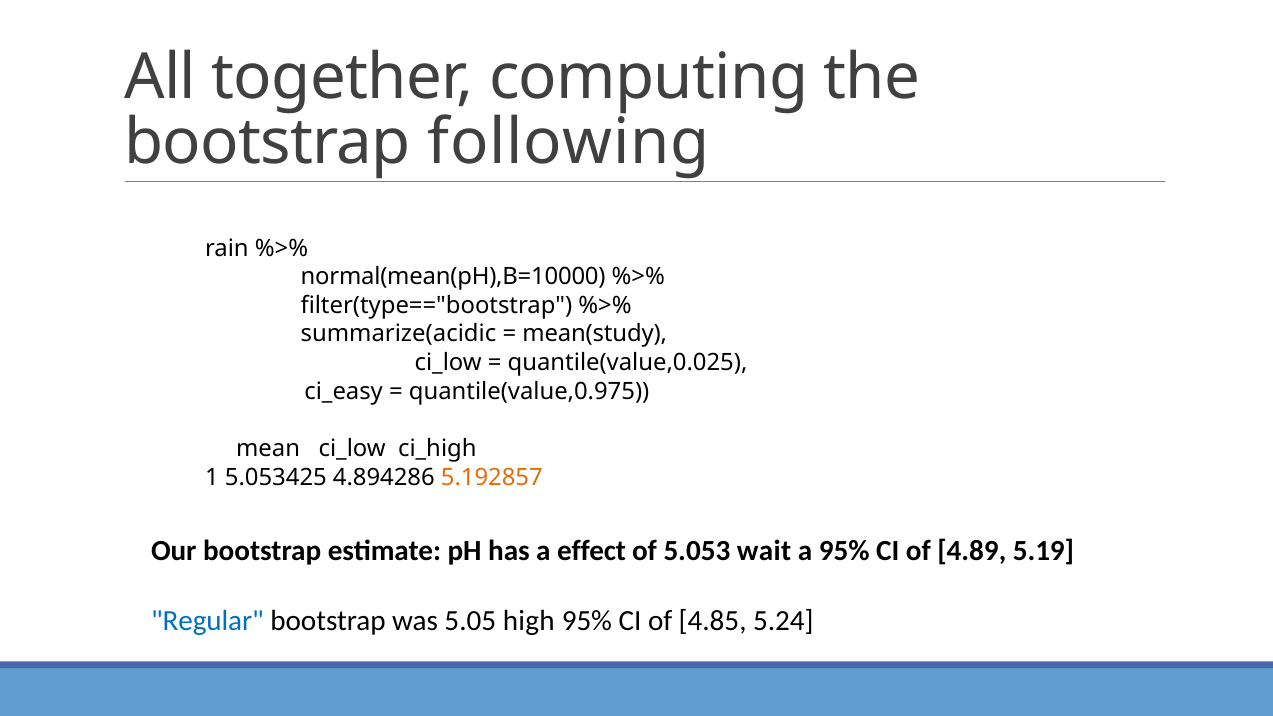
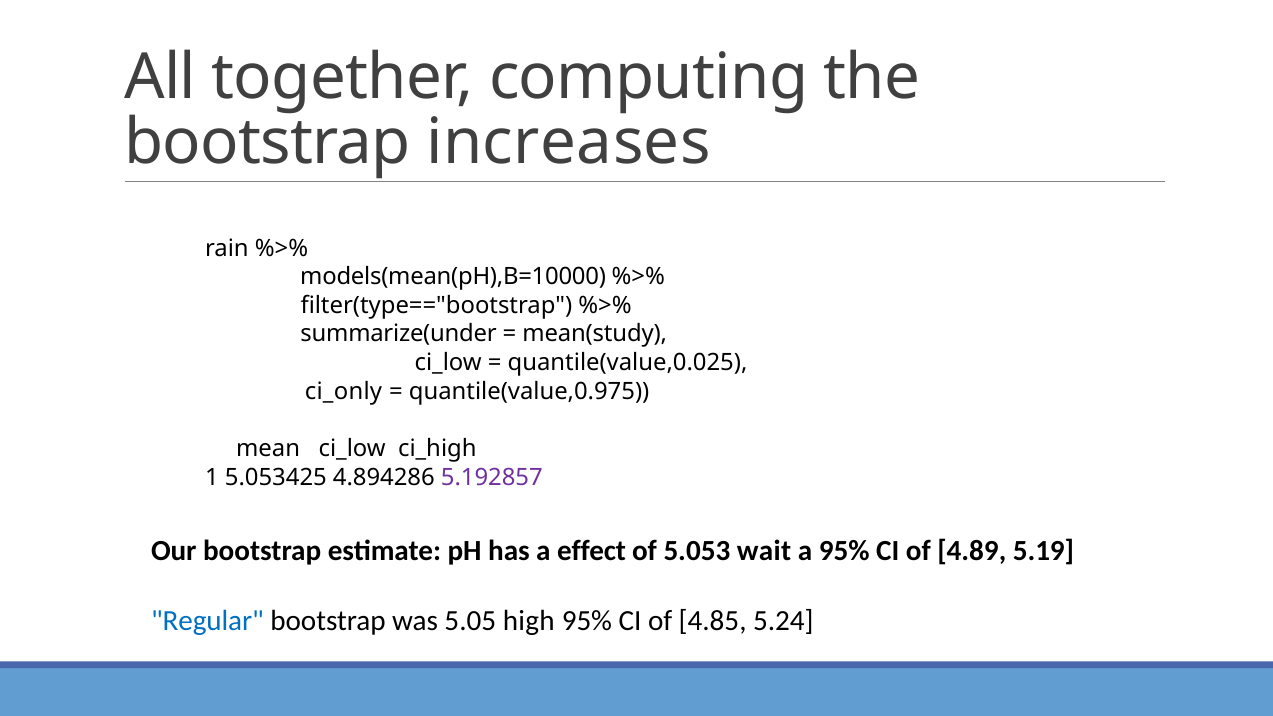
following: following -> increases
normal(mean(pH),B=10000: normal(mean(pH),B=10000 -> models(mean(pH),B=10000
summarize(acidic: summarize(acidic -> summarize(under
ci_easy: ci_easy -> ci_only
5.192857 colour: orange -> purple
